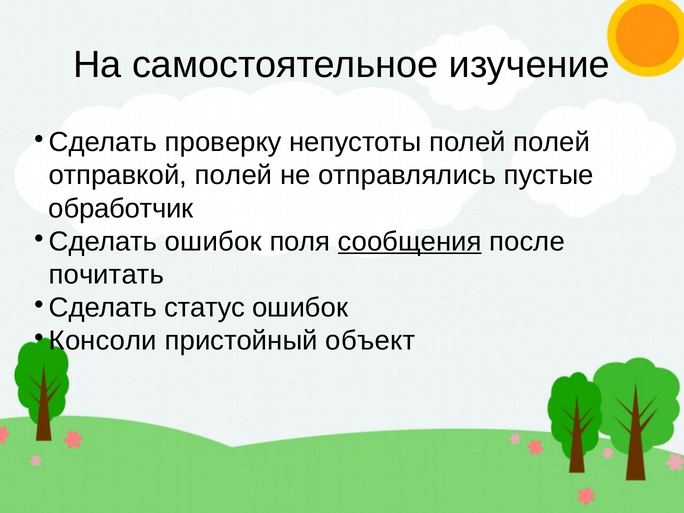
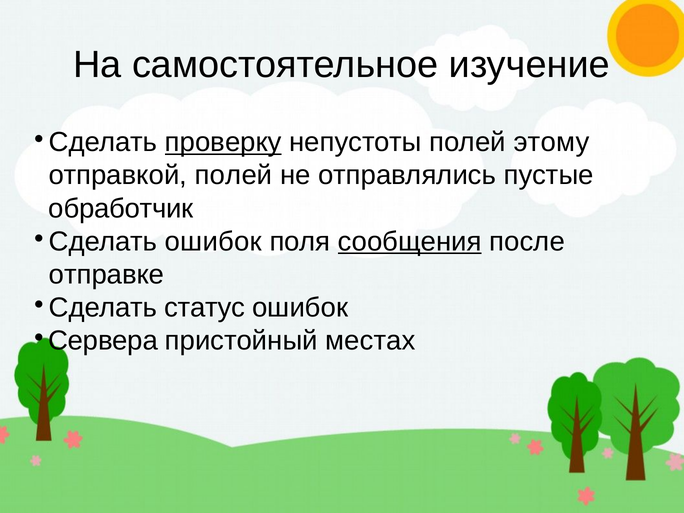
проверку underline: none -> present
полей полей: полей -> этому
почитать: почитать -> отправке
Консоли: Консоли -> Сервера
объект: объект -> местах
